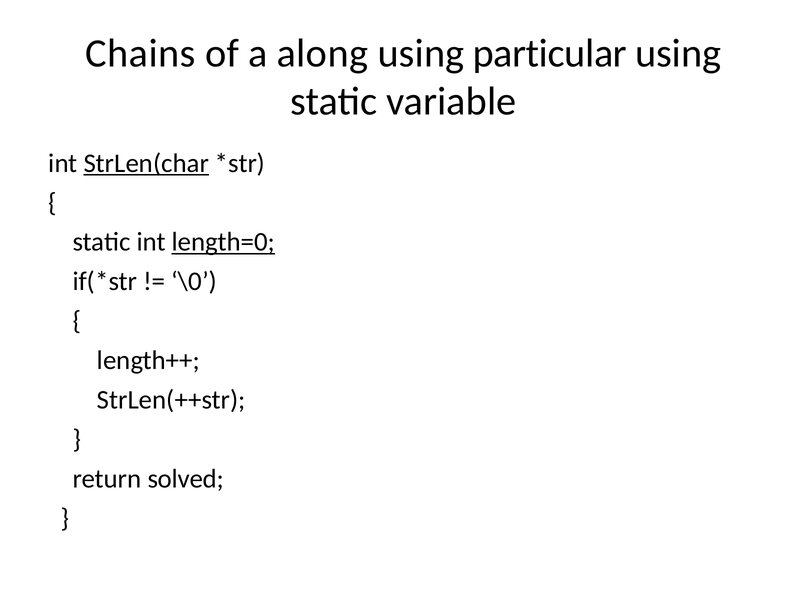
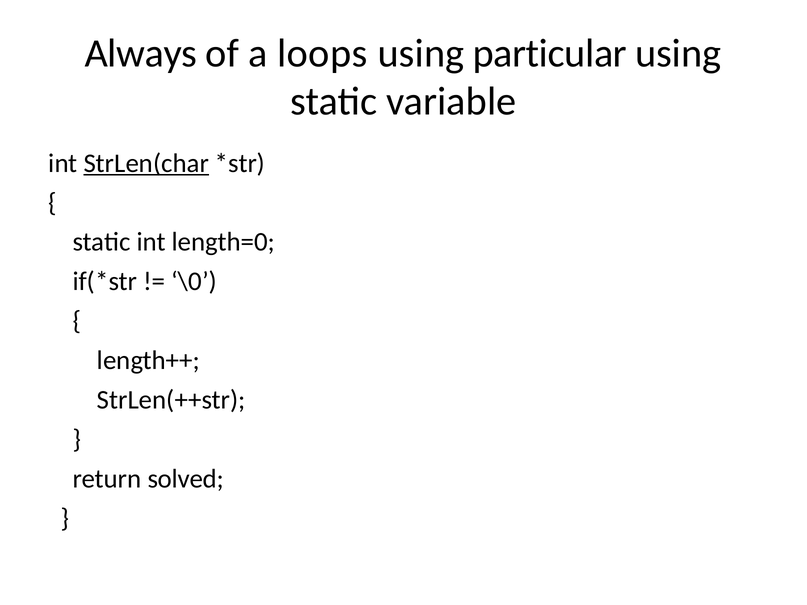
Chains: Chains -> Always
along: along -> loops
length=0 underline: present -> none
